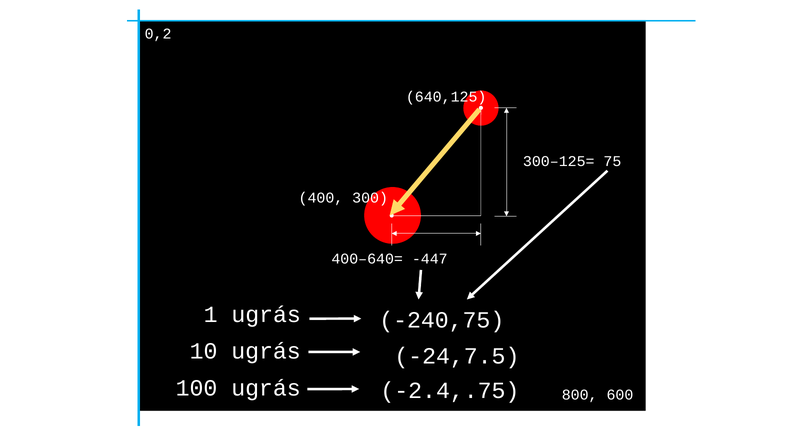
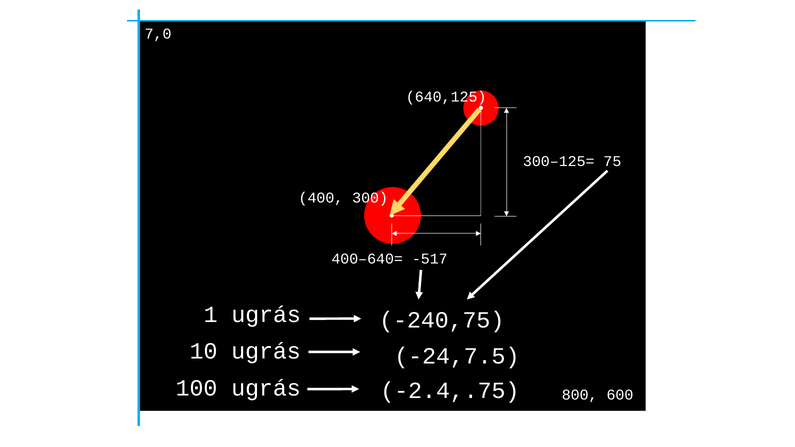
0,2: 0,2 -> 7,0
-447: -447 -> -517
